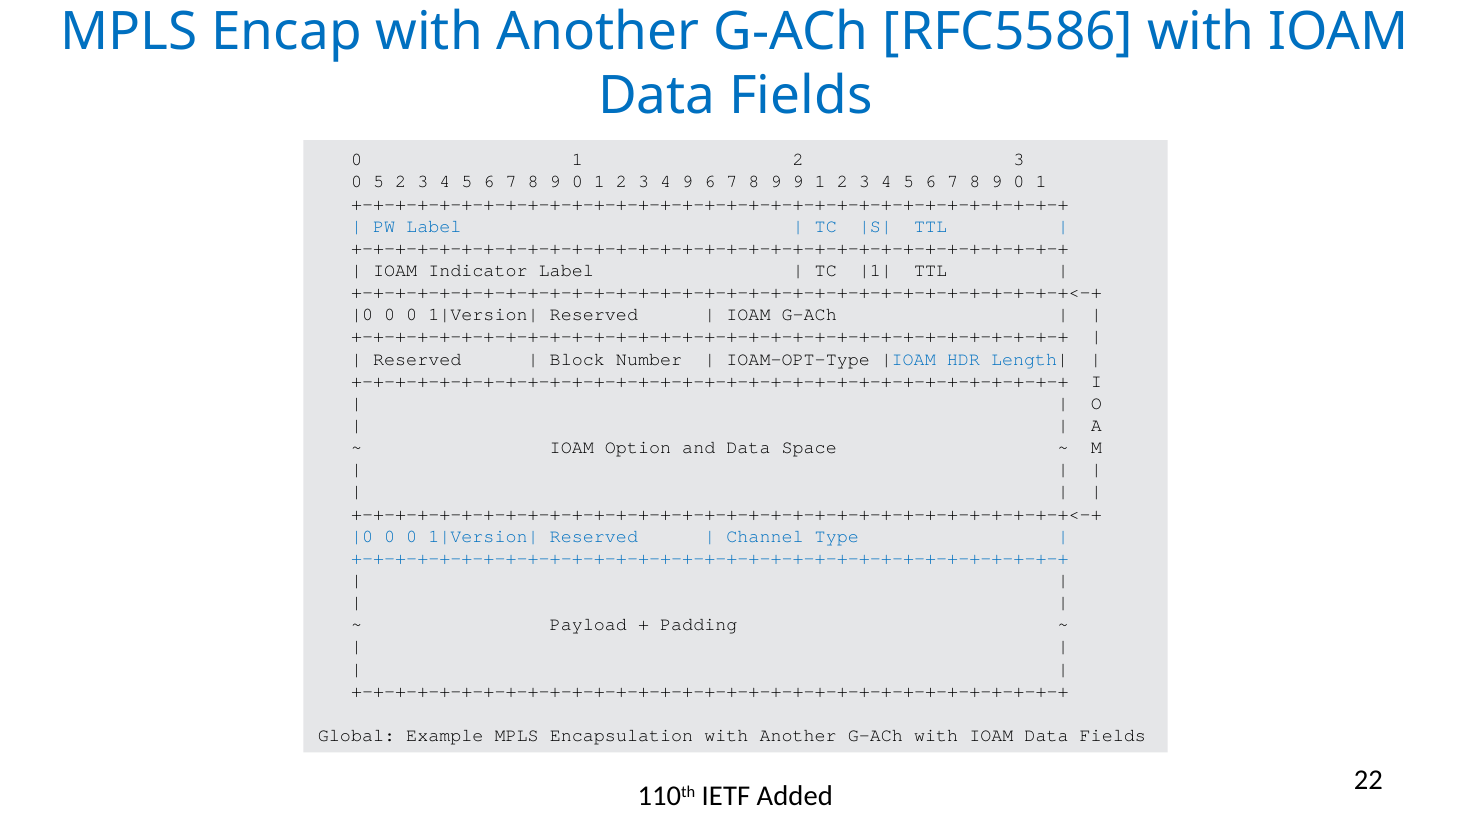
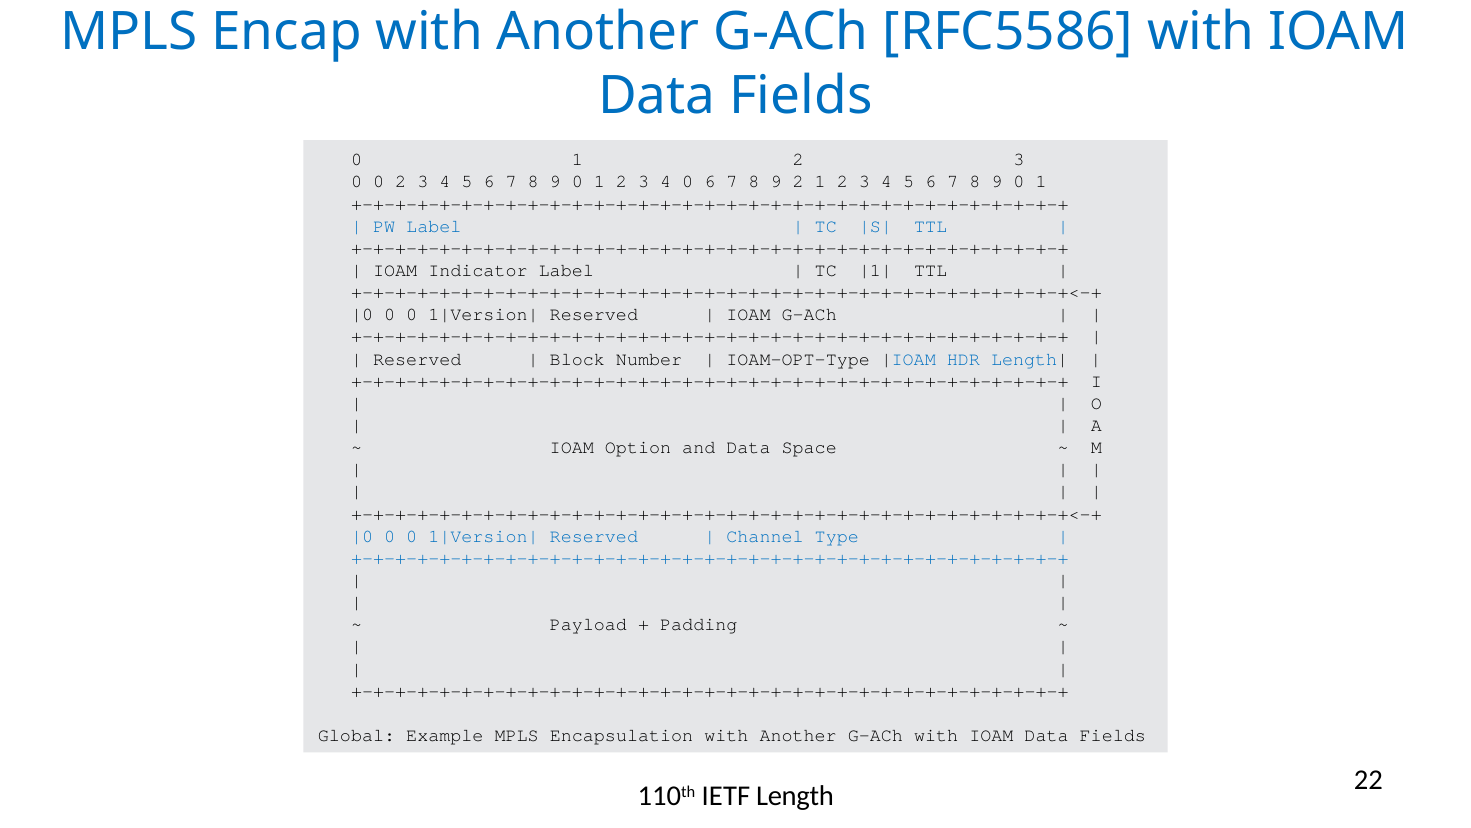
5 at (379, 182): 5 -> 0
4 9: 9 -> 0
9 9: 9 -> 2
Added: Added -> Length
